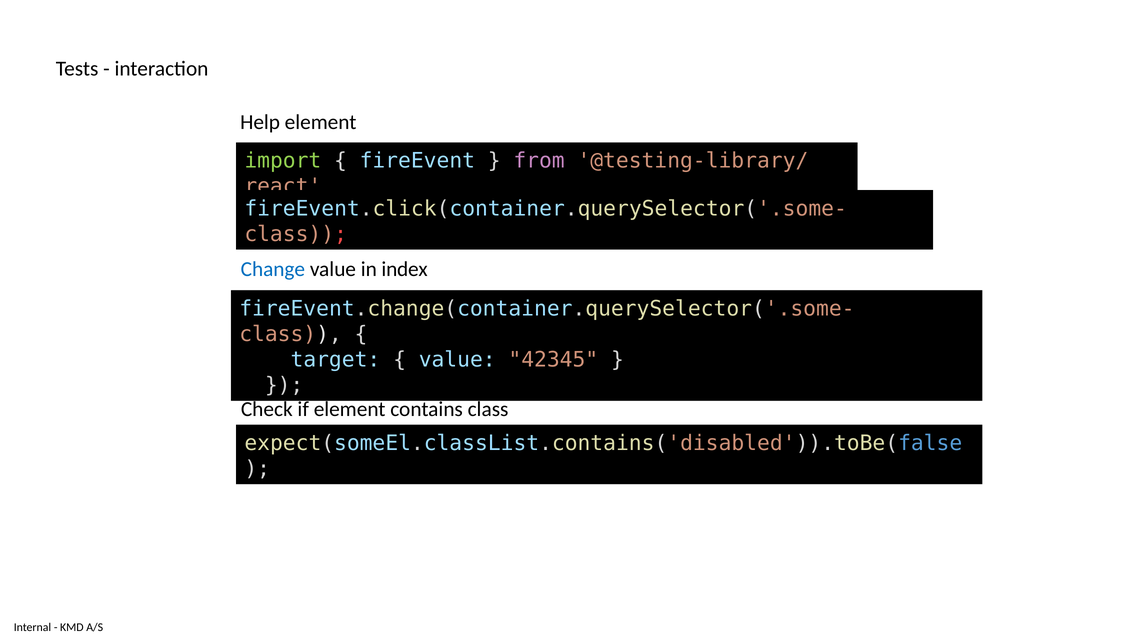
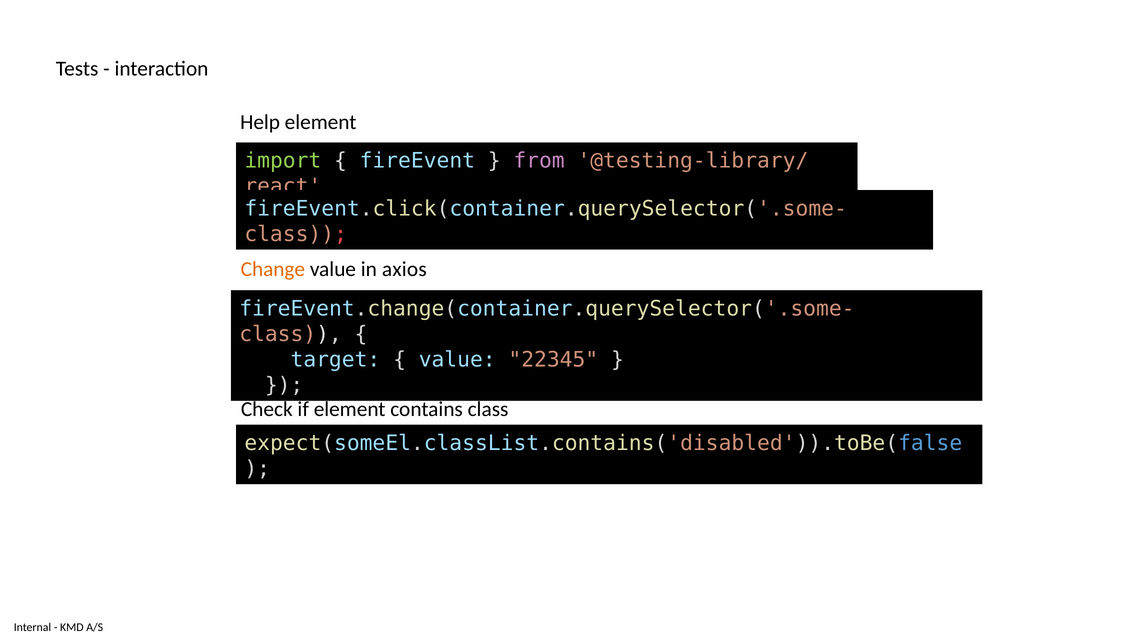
Change colour: blue -> orange
index: index -> axios
42345: 42345 -> 22345
